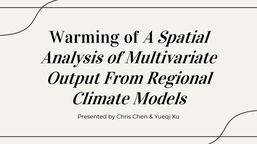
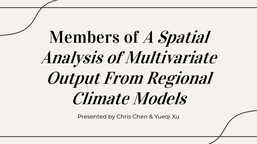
Warming: Warming -> Members
